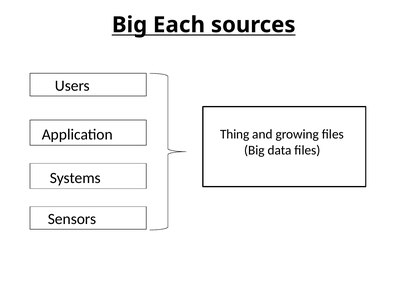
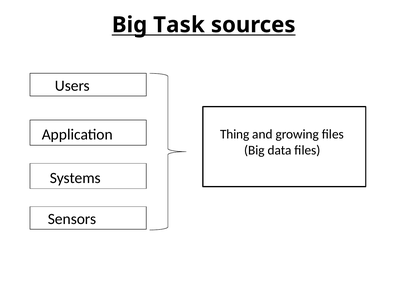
Each: Each -> Task
